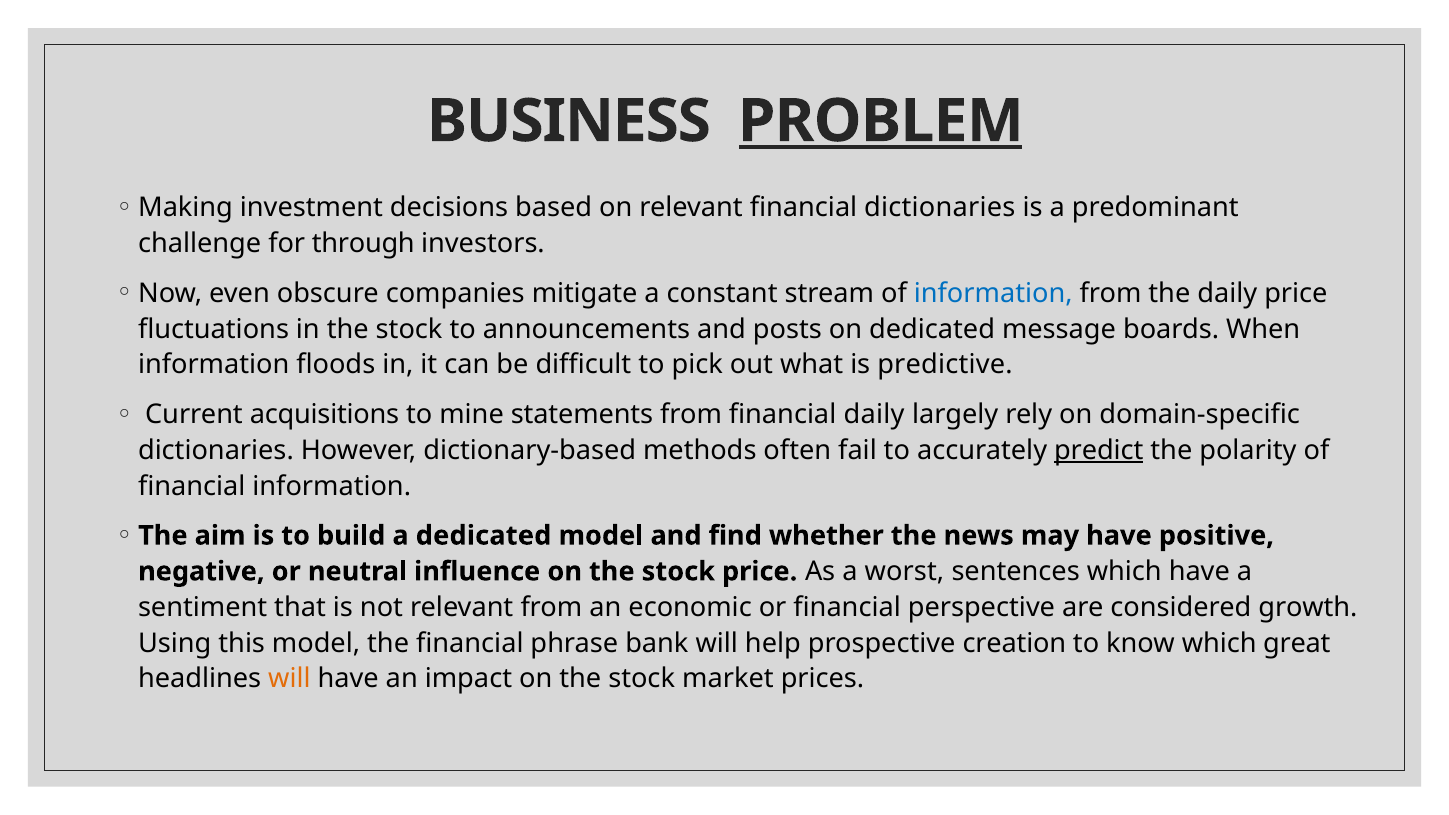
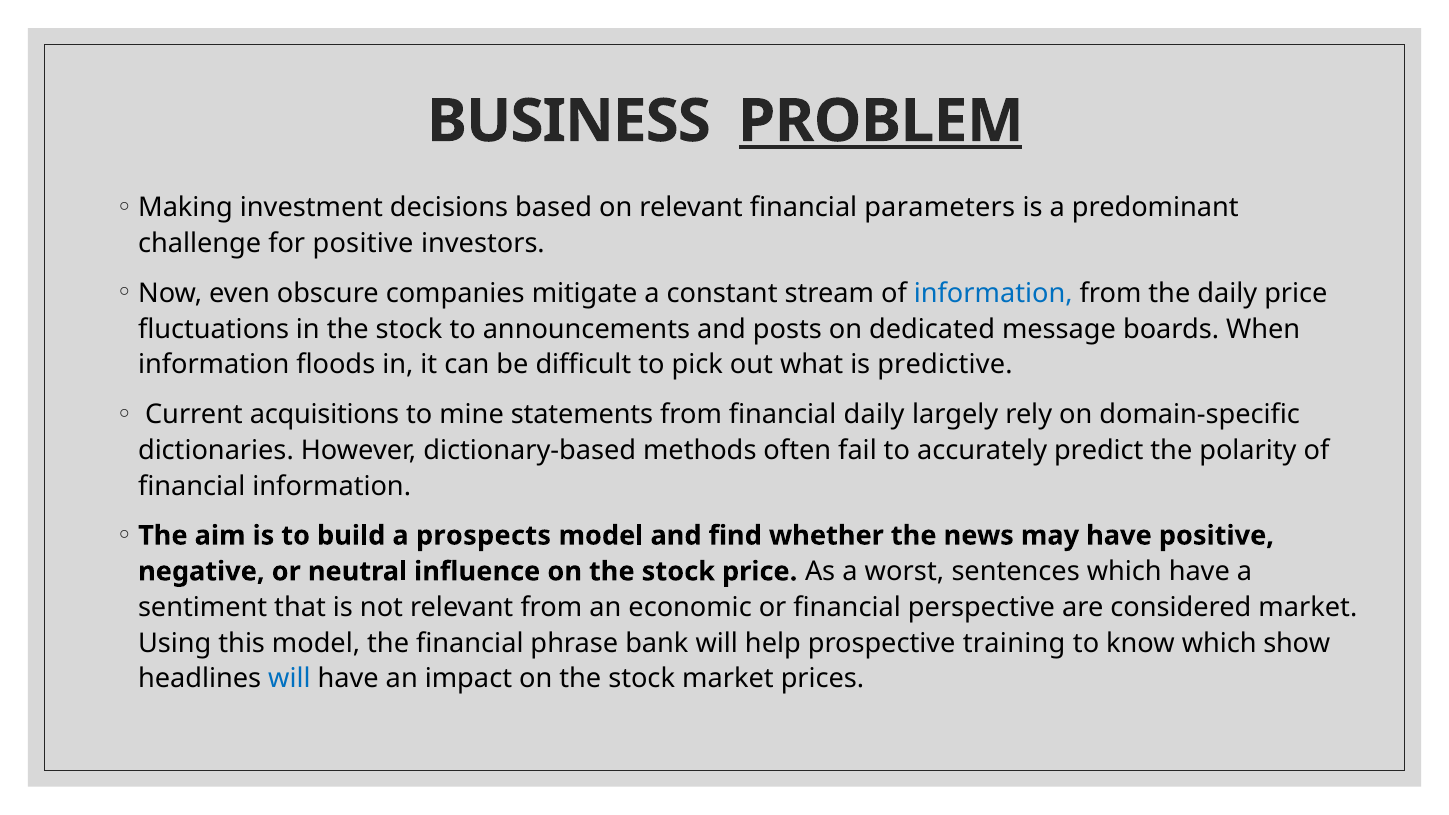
financial dictionaries: dictionaries -> parameters
for through: through -> positive
predict underline: present -> none
a dedicated: dedicated -> prospects
considered growth: growth -> market
creation: creation -> training
great: great -> show
will at (289, 679) colour: orange -> blue
